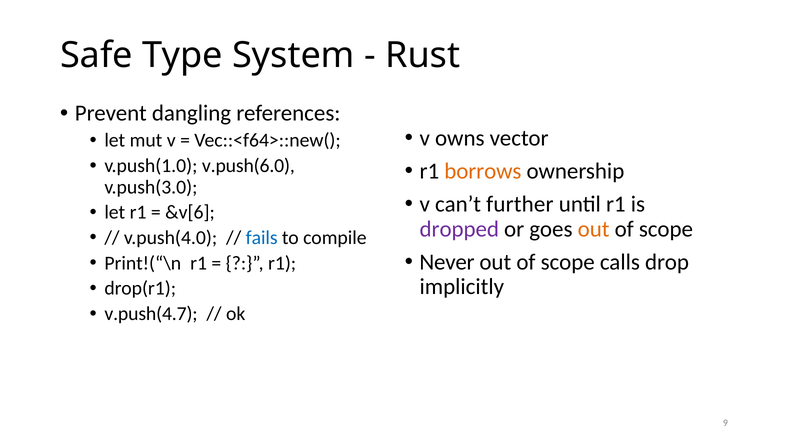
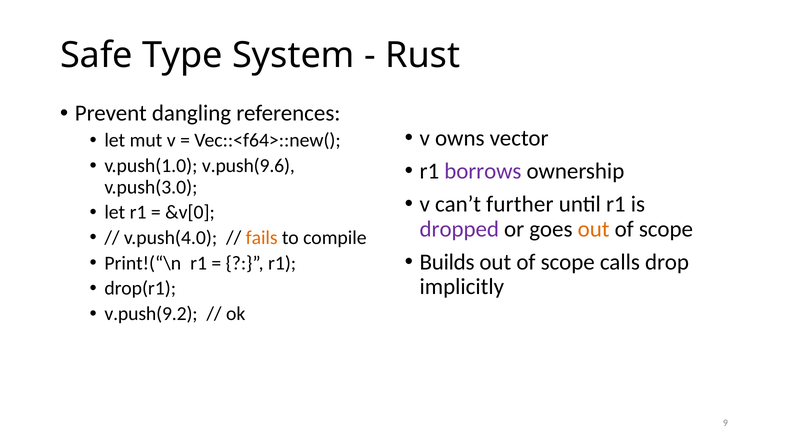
v.push(6.0: v.push(6.0 -> v.push(9.6
borrows colour: orange -> purple
&v[6: &v[6 -> &v[0
fails colour: blue -> orange
Never: Never -> Builds
v.push(4.7: v.push(4.7 -> v.push(9.2
